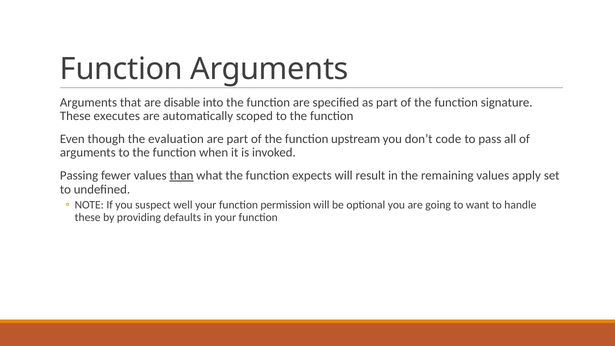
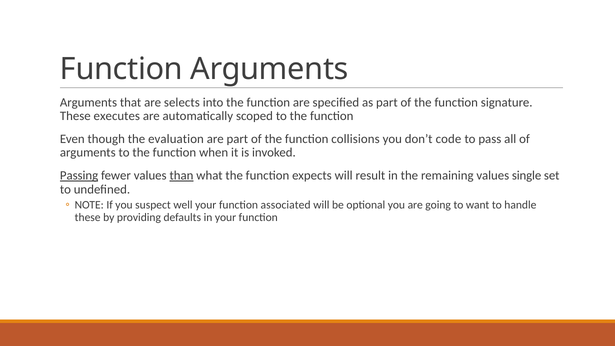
disable: disable -> selects
upstream: upstream -> collisions
Passing underline: none -> present
apply: apply -> single
permission: permission -> associated
